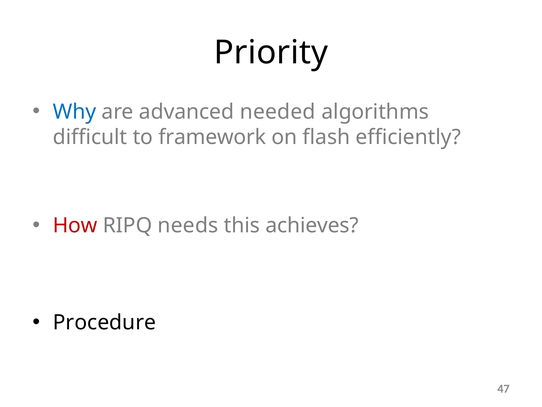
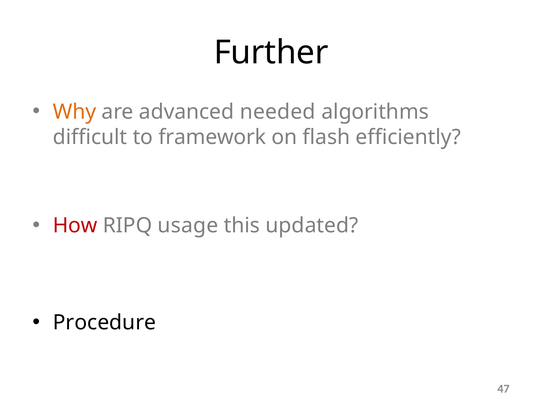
Priority: Priority -> Further
Why colour: blue -> orange
needs: needs -> usage
achieves: achieves -> updated
